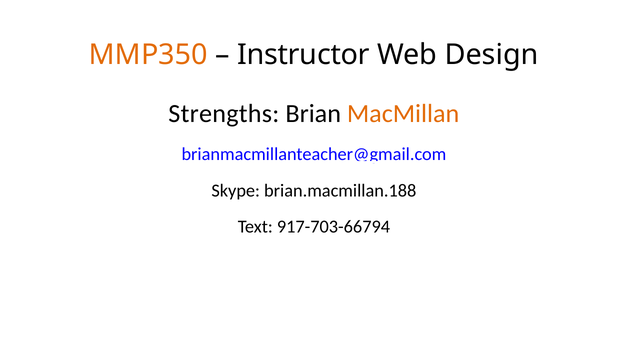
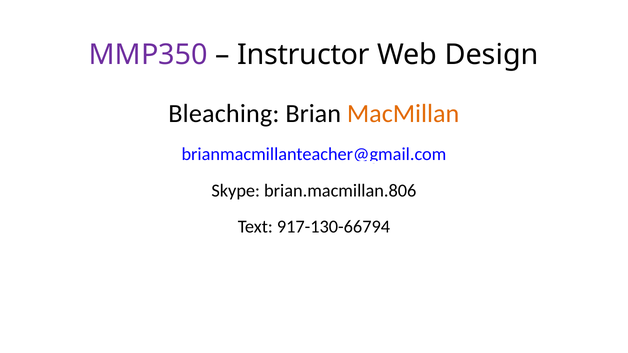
MMP350 colour: orange -> purple
Strengths: Strengths -> Bleaching
brian.macmillan.188: brian.macmillan.188 -> brian.macmillan.806
917-703-66794: 917-703-66794 -> 917-130-66794
